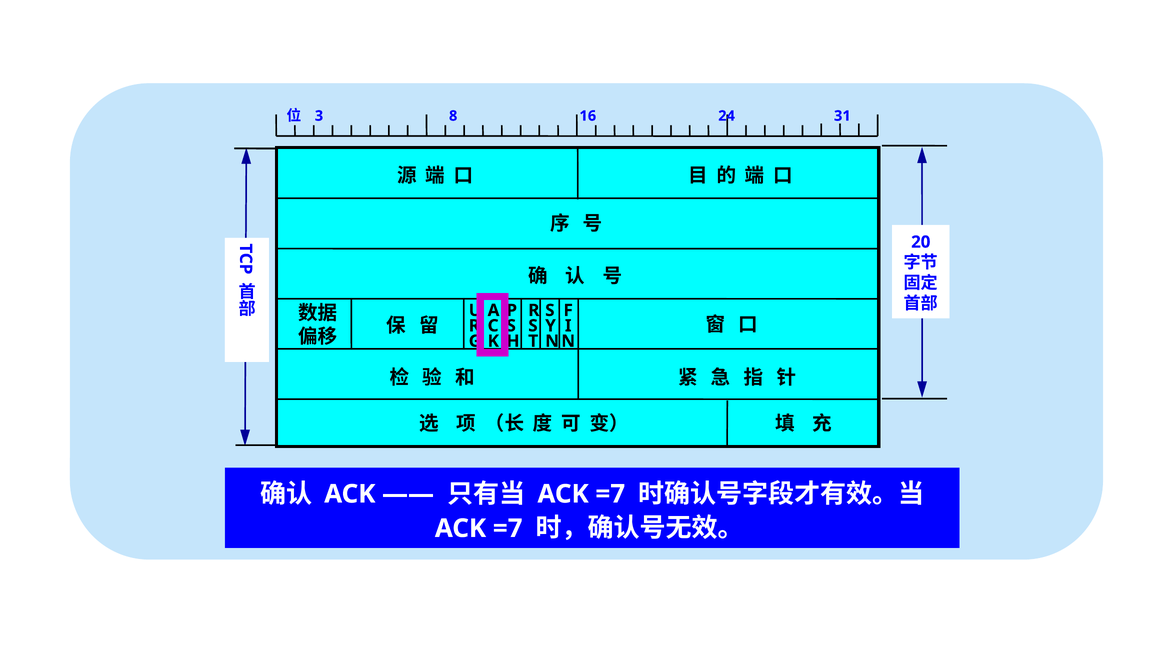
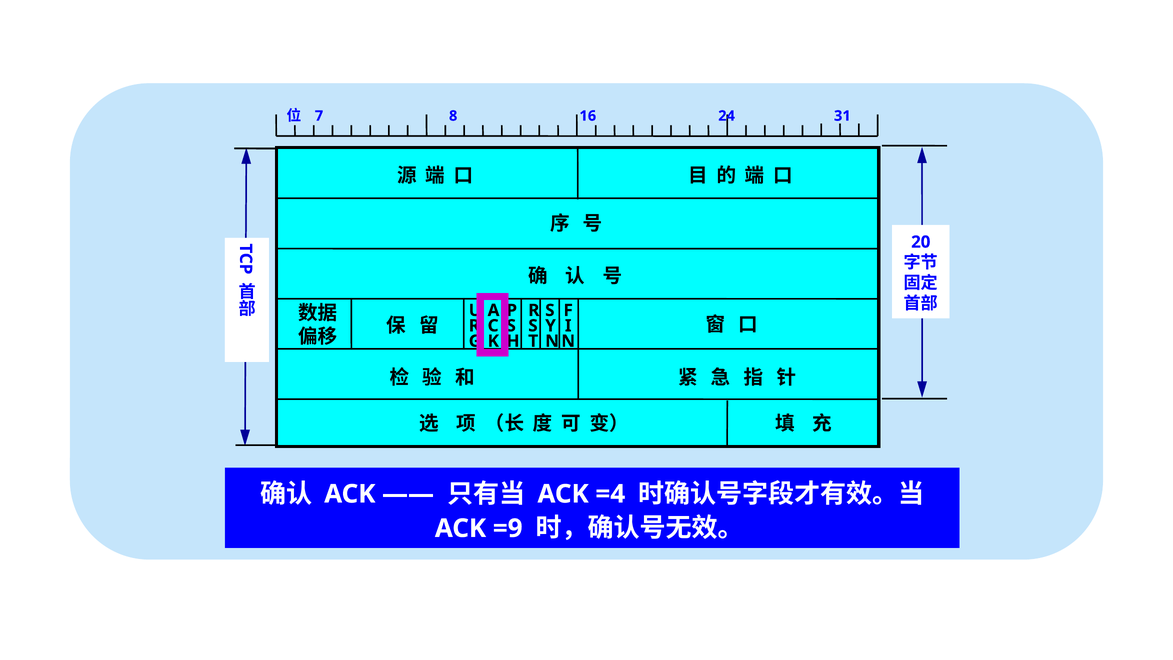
3: 3 -> 7
=7 at (610, 494): =7 -> =4
=7 at (508, 528): =7 -> =9
